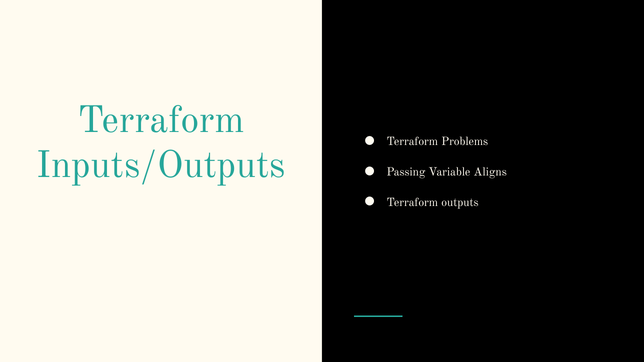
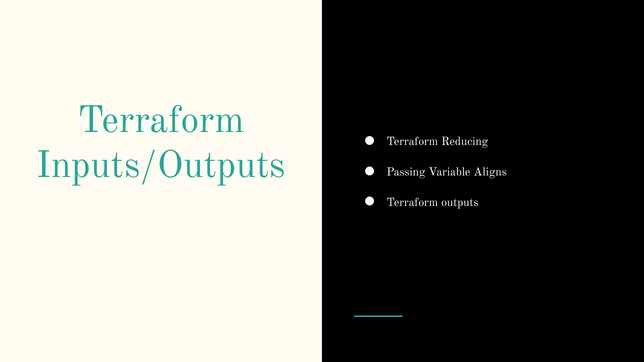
Problems: Problems -> Reducing
